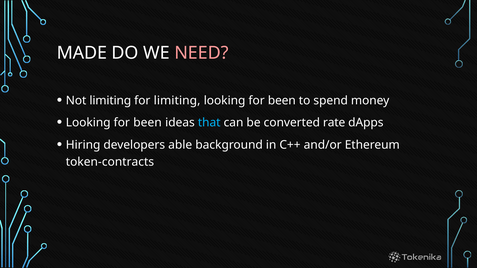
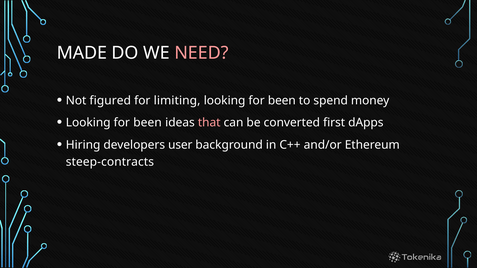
Not limiting: limiting -> figured
that colour: light blue -> pink
rate: rate -> first
able: able -> user
token-contracts: token-contracts -> steep-contracts
